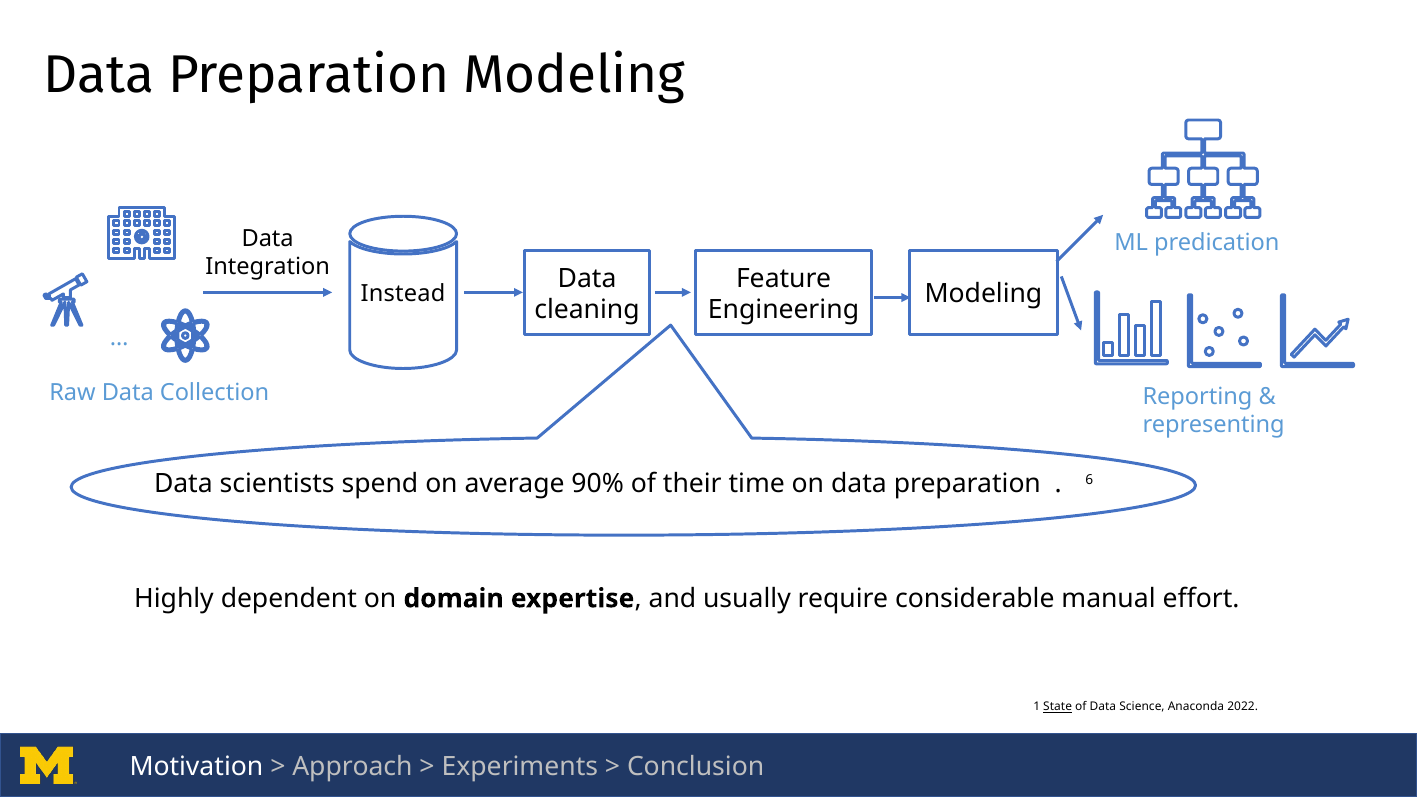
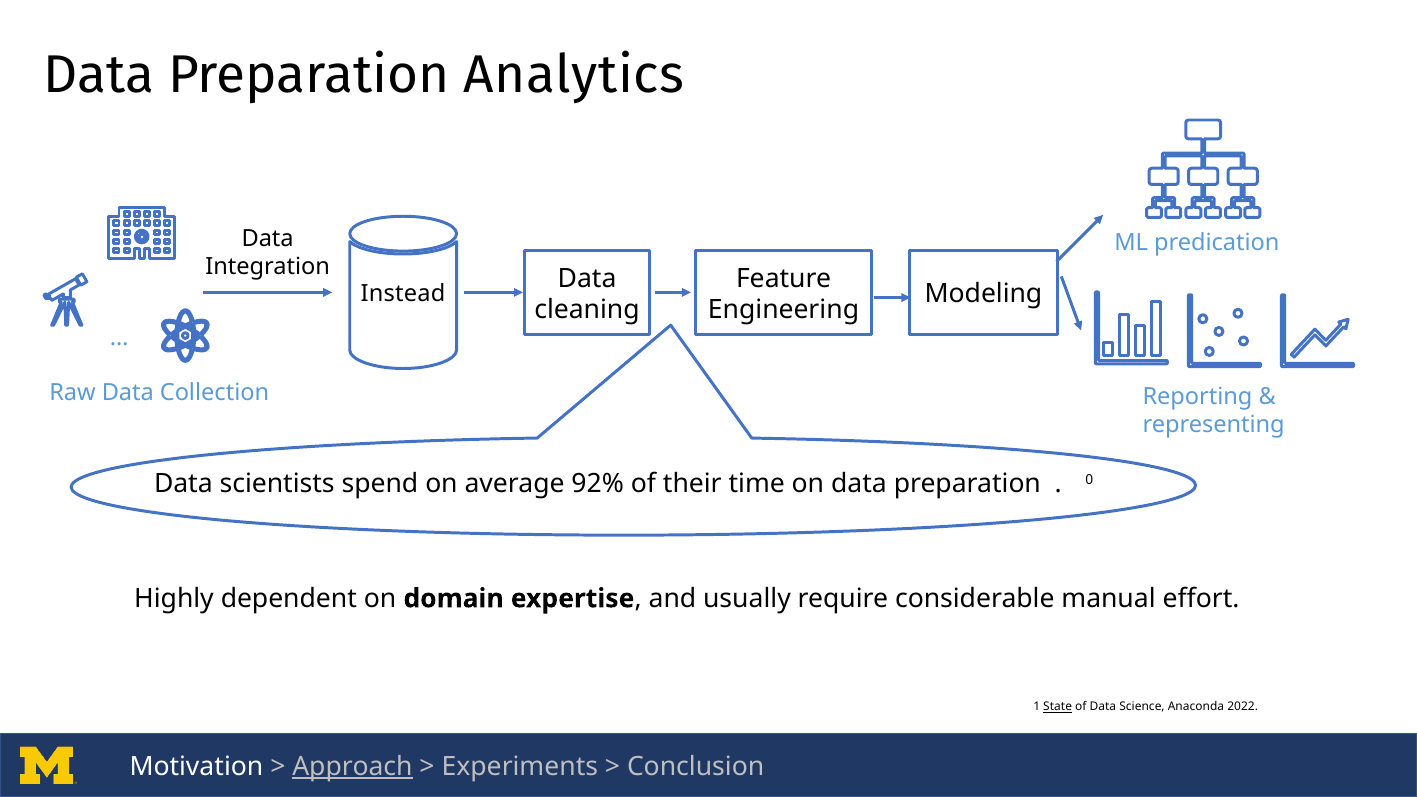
Preparation Modeling: Modeling -> Analytics
90%: 90% -> 92%
6: 6 -> 0
Approach underline: none -> present
